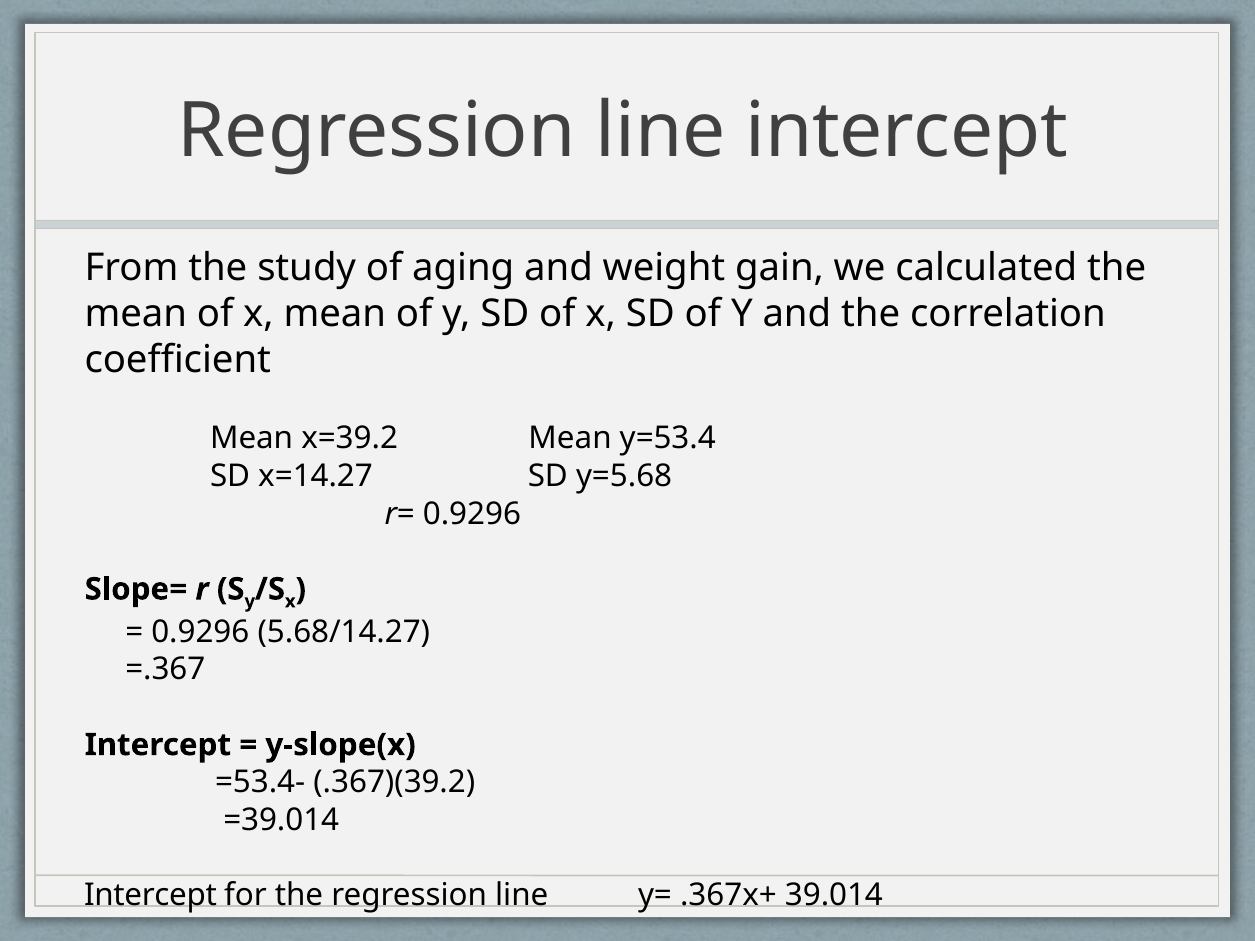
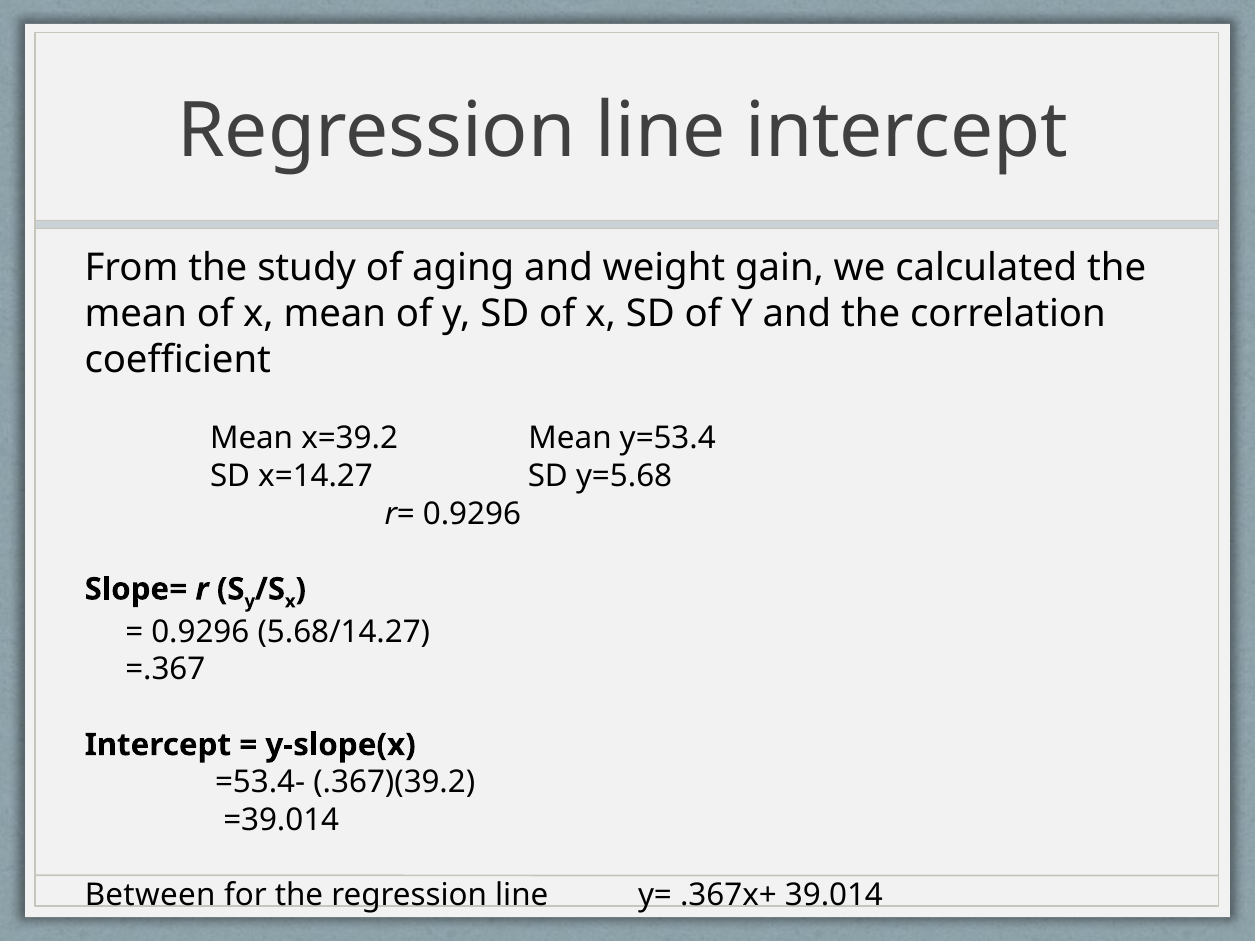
Intercept at (150, 896): Intercept -> Between
